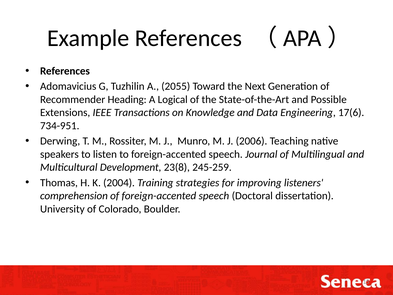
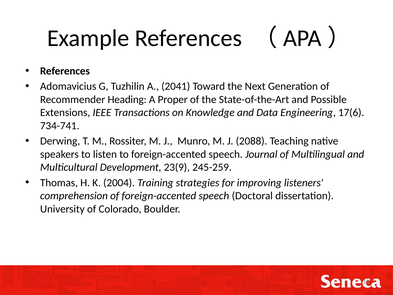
2055: 2055 -> 2041
Logical: Logical -> Proper
734-951: 734-951 -> 734-741
2006: 2006 -> 2088
23(8: 23(8 -> 23(9
